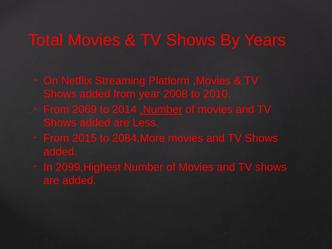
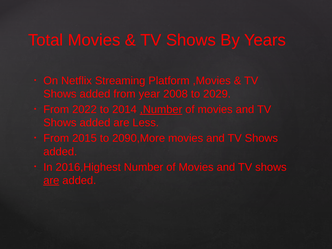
2010: 2010 -> 2029
2069: 2069 -> 2022
2084,More: 2084,More -> 2090,More
2099,Highest: 2099,Highest -> 2016,Highest
are at (51, 180) underline: none -> present
